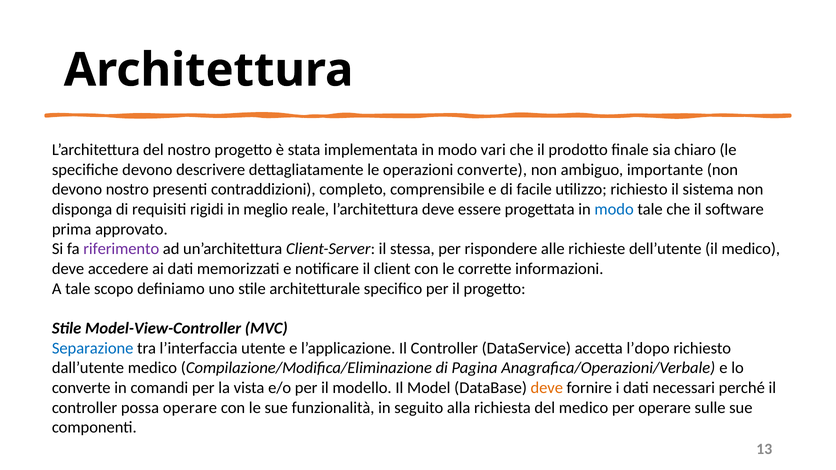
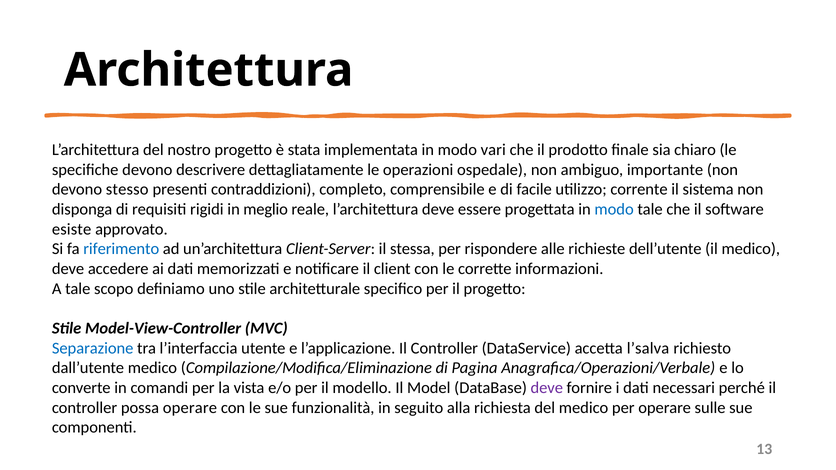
operazioni converte: converte -> ospedale
devono nostro: nostro -> stesso
utilizzo richiesto: richiesto -> corrente
prima: prima -> esiste
riferimento colour: purple -> blue
l’dopo: l’dopo -> l’salva
deve at (547, 388) colour: orange -> purple
